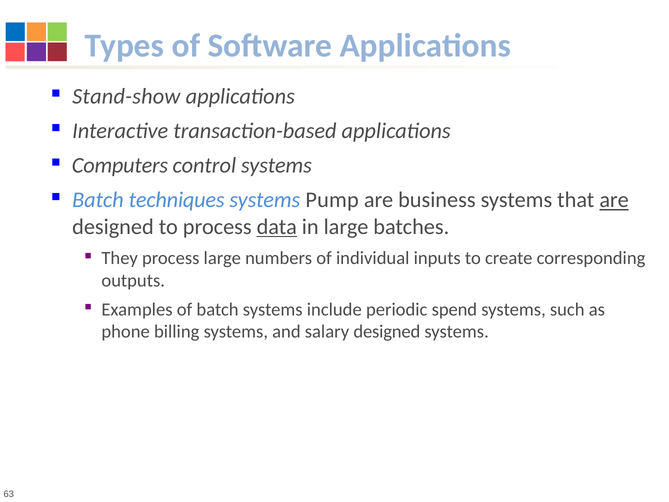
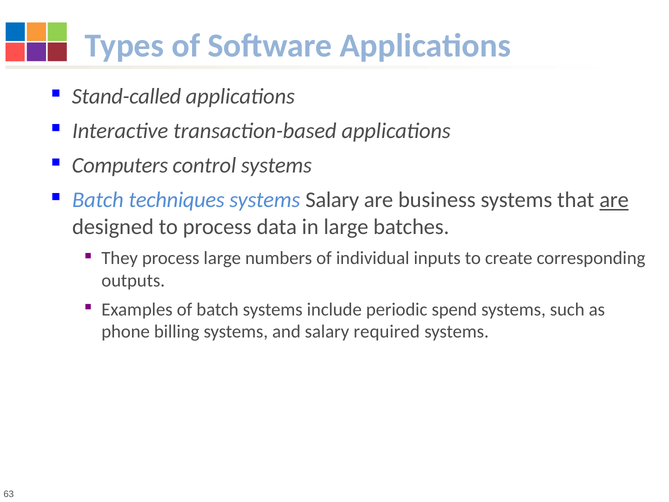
Stand-show: Stand-show -> Stand-called
systems Pump: Pump -> Salary
data underline: present -> none
salary designed: designed -> required
